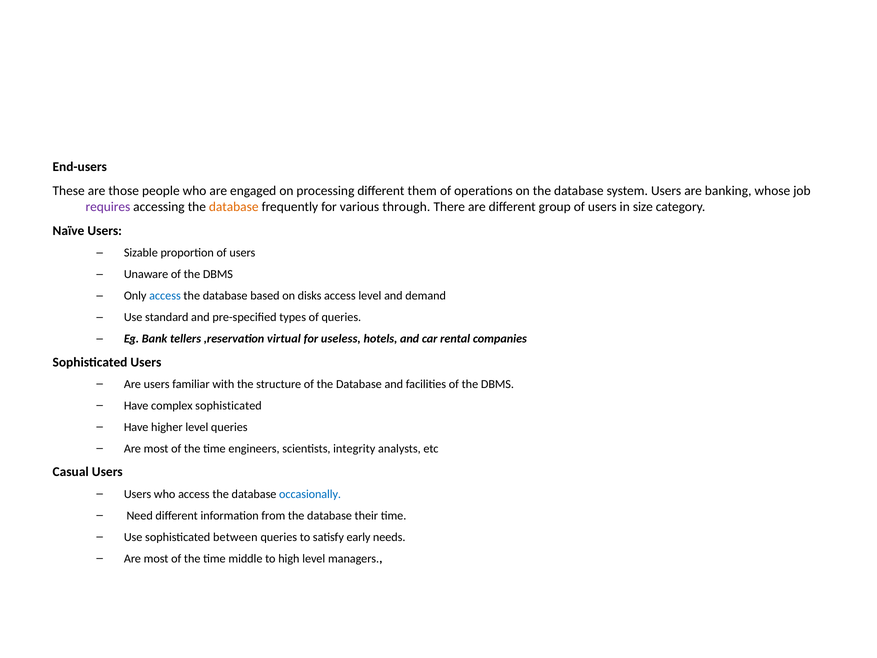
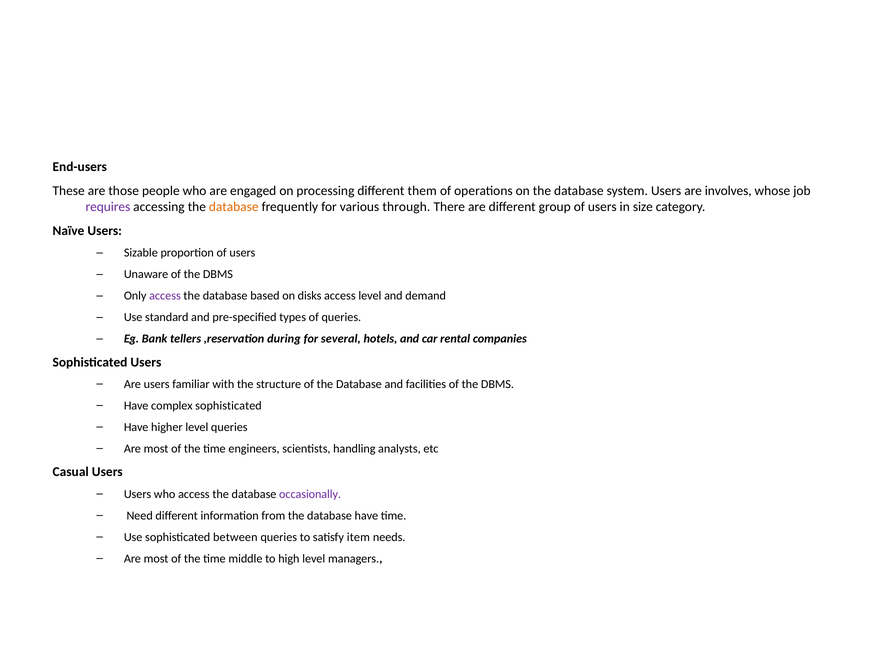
banking: banking -> involves
access at (165, 296) colour: blue -> purple
virtual: virtual -> during
useless: useless -> several
integrity: integrity -> handling
occasionally colour: blue -> purple
database their: their -> have
early: early -> item
